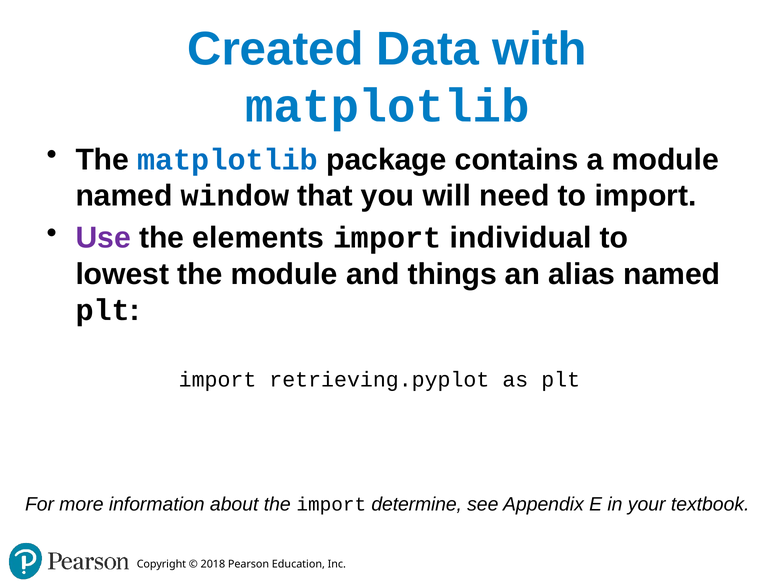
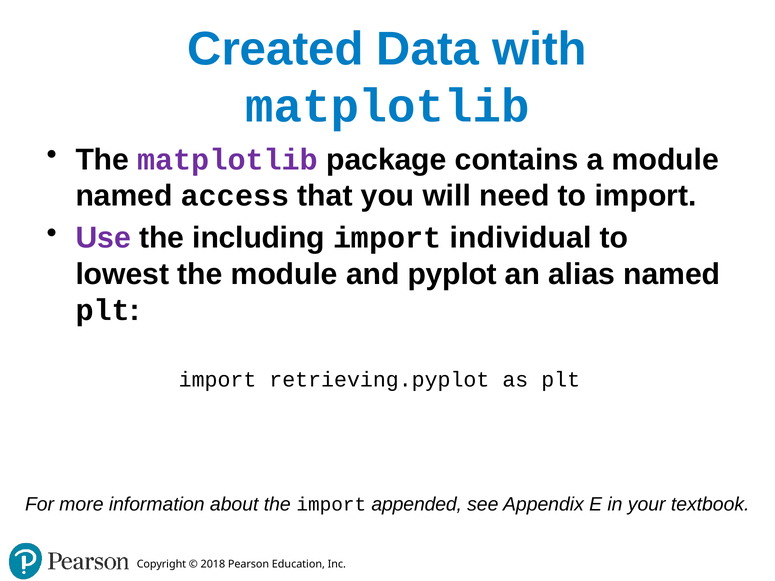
matplotlib at (228, 160) colour: blue -> purple
window: window -> access
elements: elements -> including
things: things -> pyplot
determine: determine -> appended
